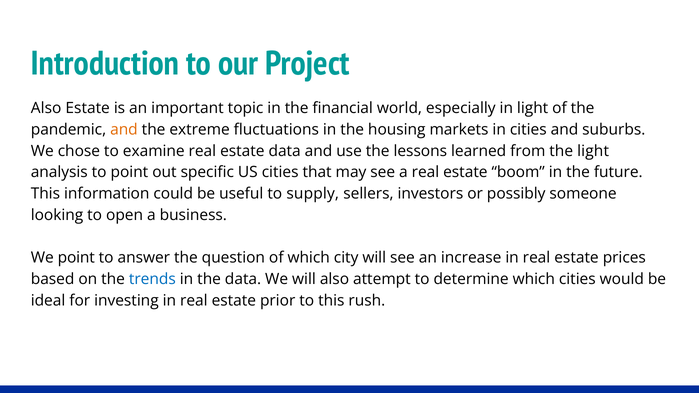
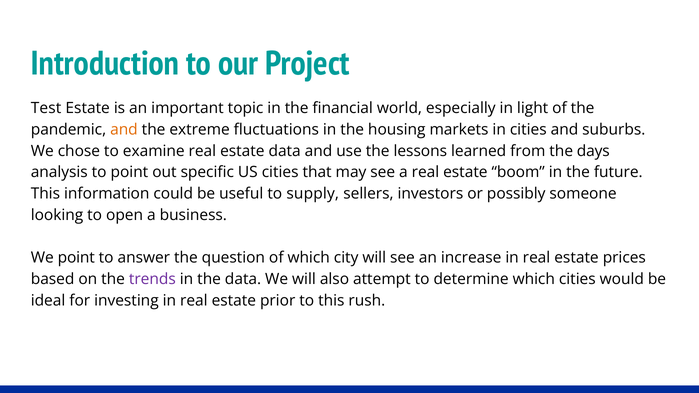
Also at (46, 108): Also -> Test
the light: light -> days
trends colour: blue -> purple
